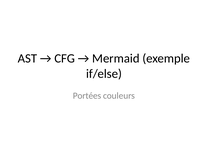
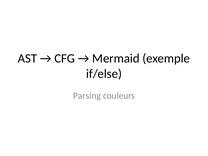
Portées: Portées -> Parsing
